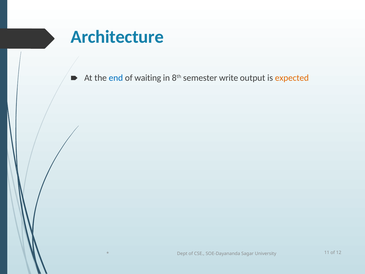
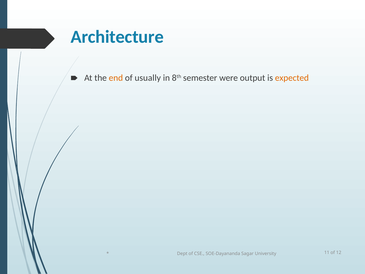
end colour: blue -> orange
waiting: waiting -> usually
write: write -> were
